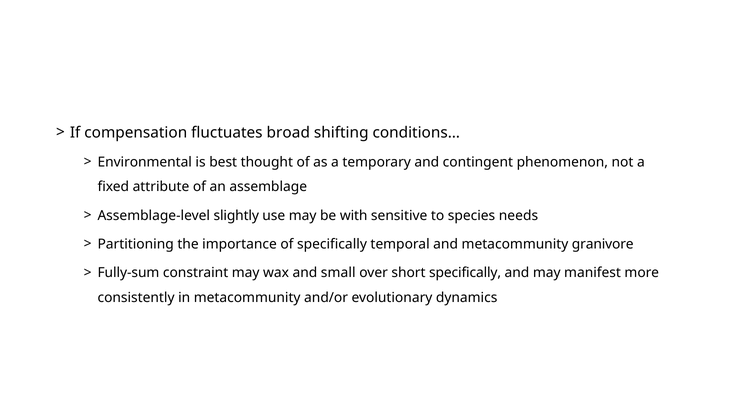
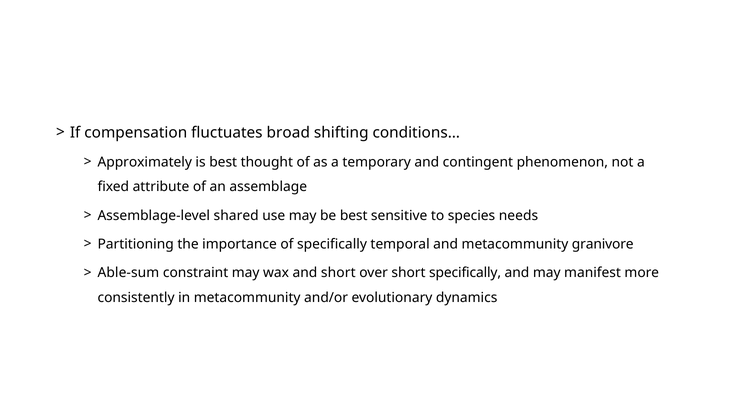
Environmental: Environmental -> Approximately
slightly: slightly -> shared
be with: with -> best
Fully-sum: Fully-sum -> Able-sum
and small: small -> short
